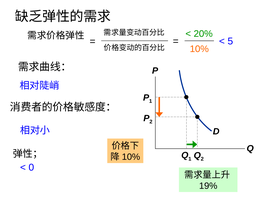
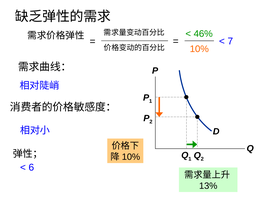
20%: 20% -> 46%
5: 5 -> 7
0: 0 -> 6
19%: 19% -> 13%
